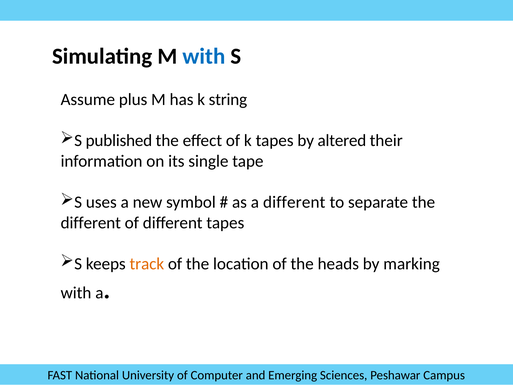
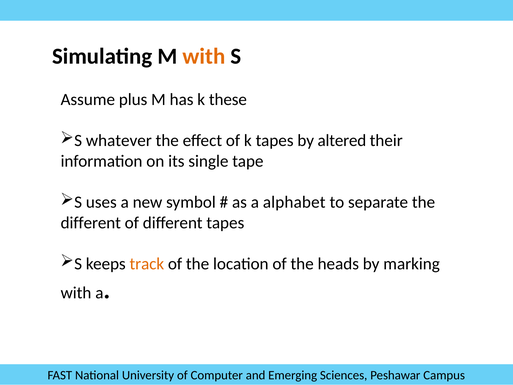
with at (204, 56) colour: blue -> orange
string: string -> these
published: published -> whatever
a different: different -> alphabet
